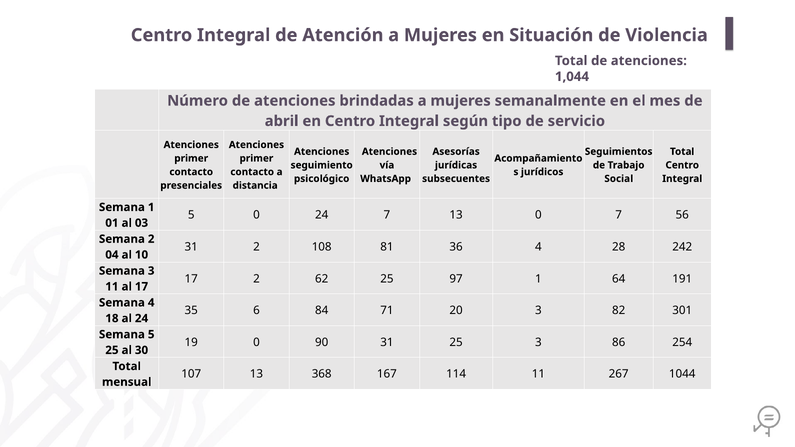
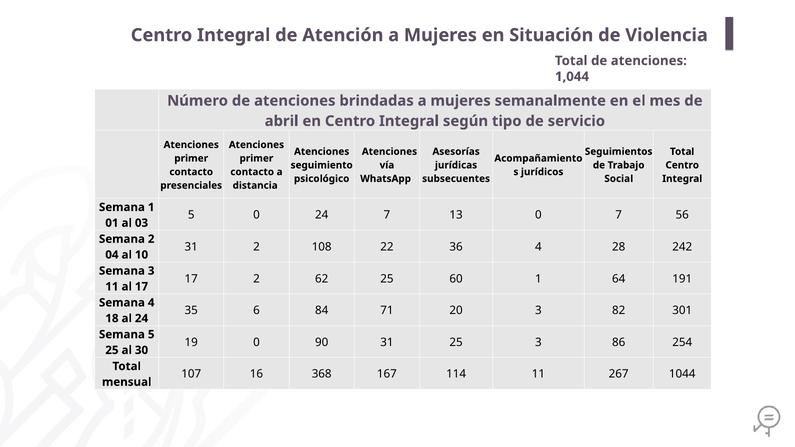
81: 81 -> 22
97: 97 -> 60
107 13: 13 -> 16
